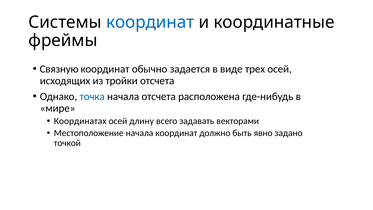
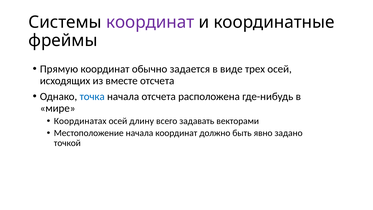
координат at (150, 22) colour: blue -> purple
Связную: Связную -> Прямую
тройки: тройки -> вместе
